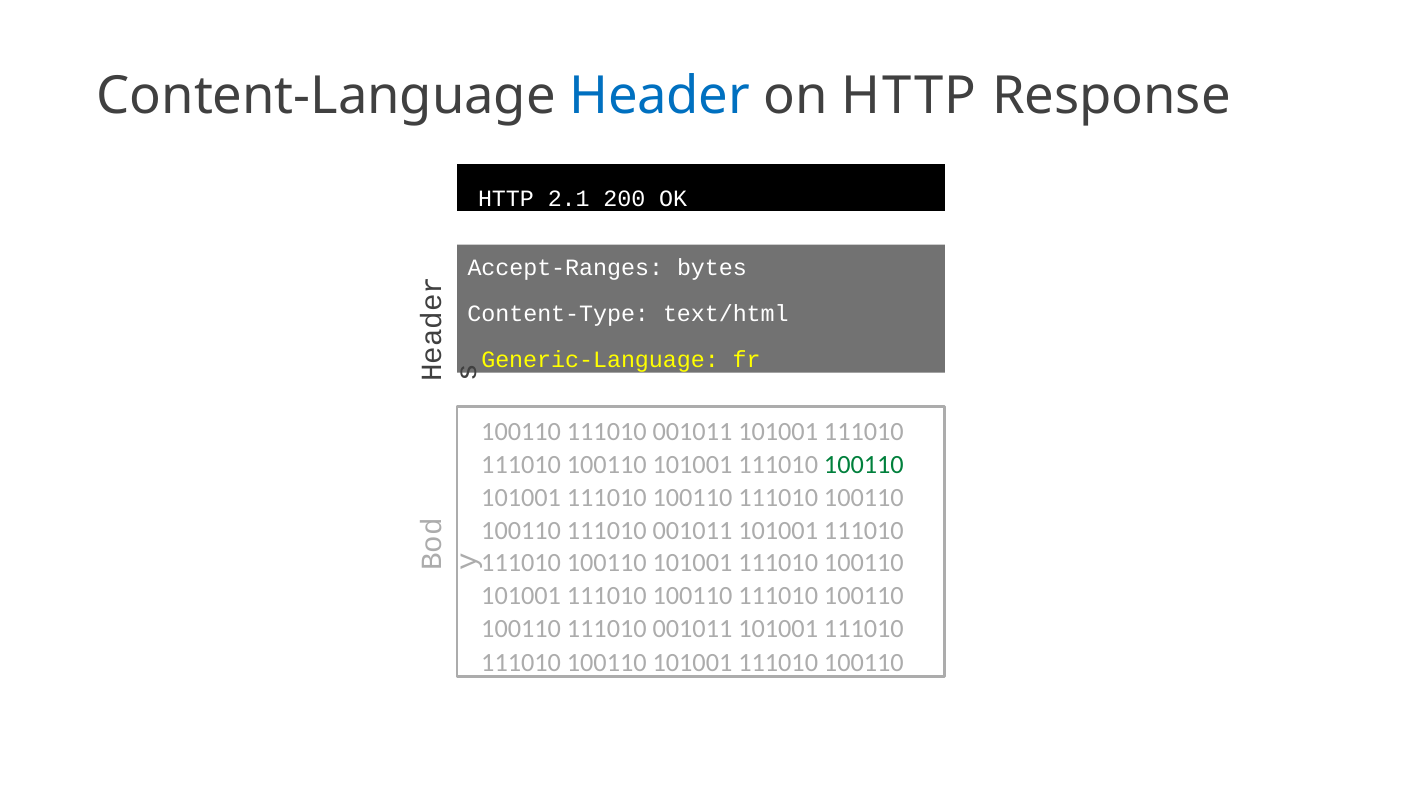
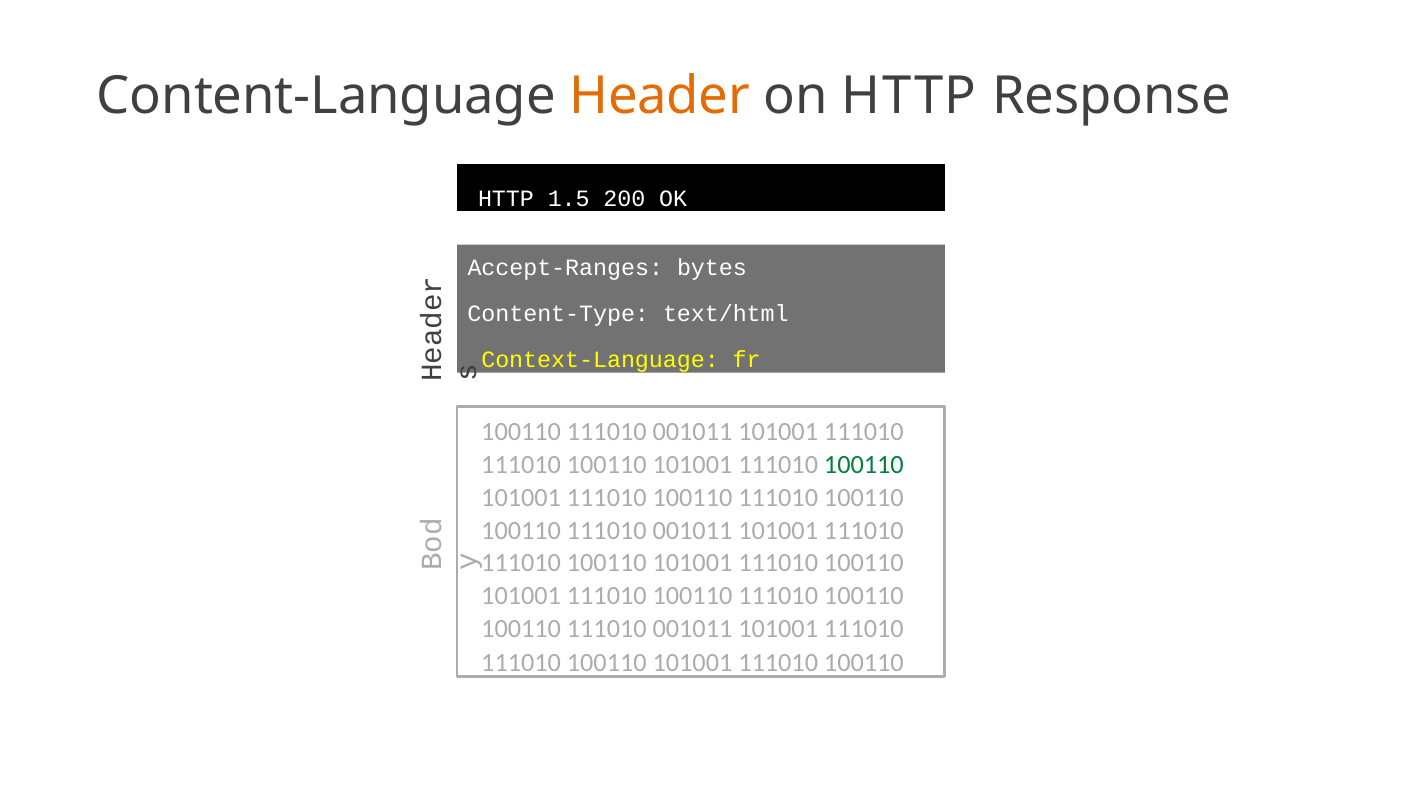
Header colour: blue -> orange
2.1: 2.1 -> 1.5
Generic-Language: Generic-Language -> Context-Language
